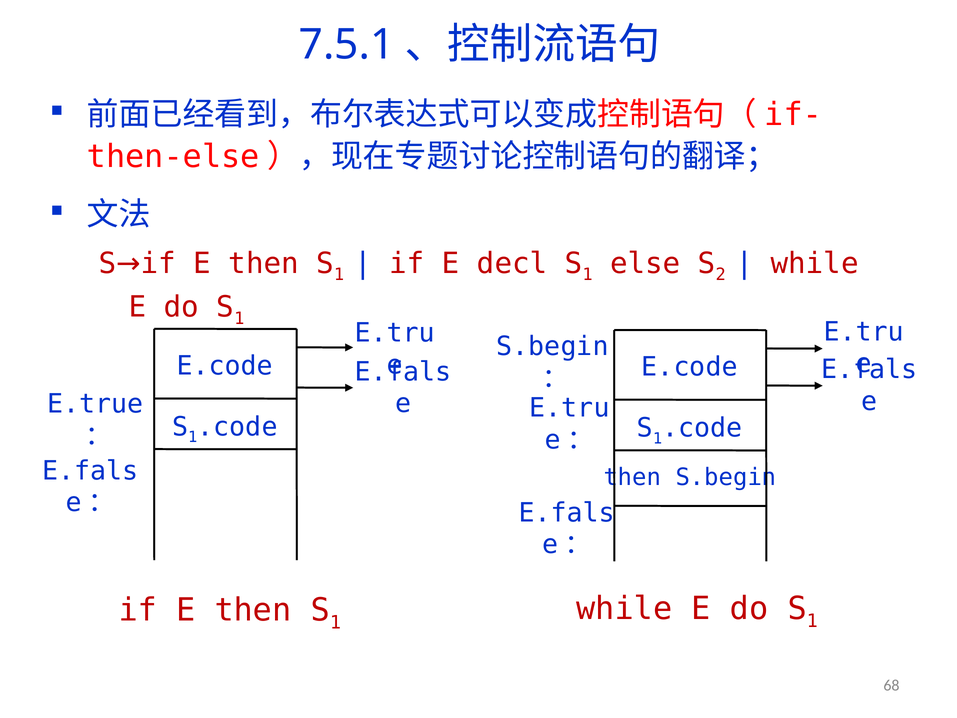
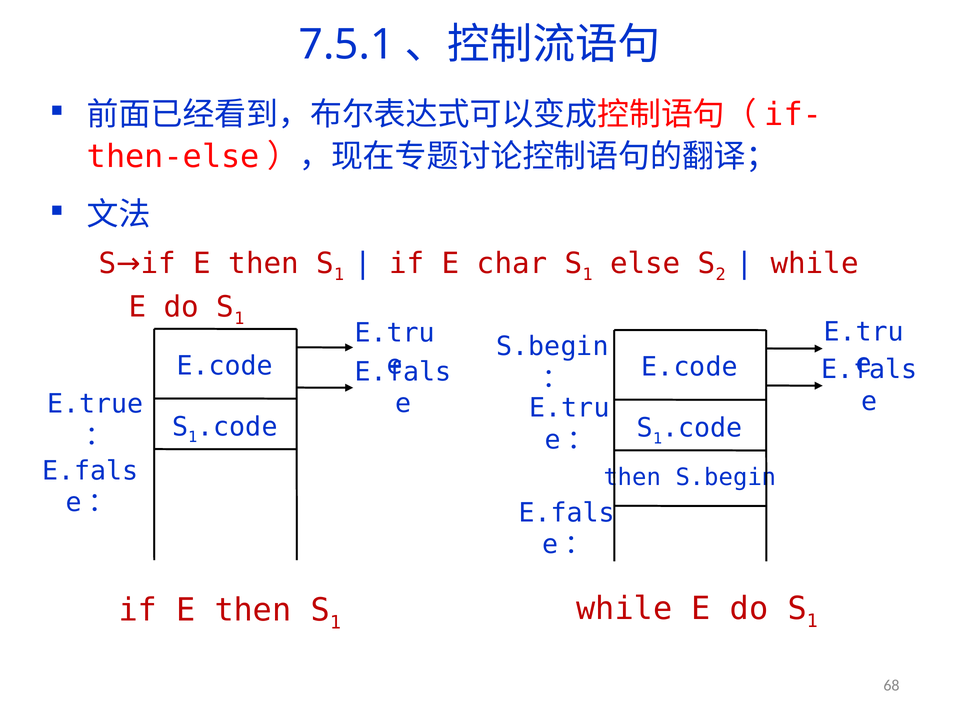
decl: decl -> char
